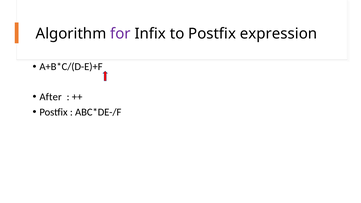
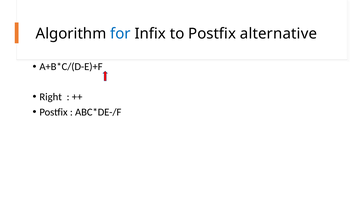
for colour: purple -> blue
expression: expression -> alternative
After: After -> Right
